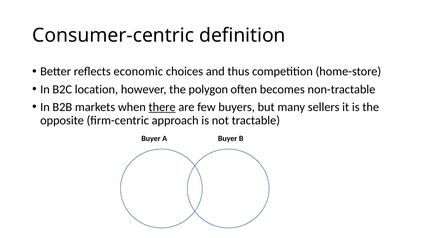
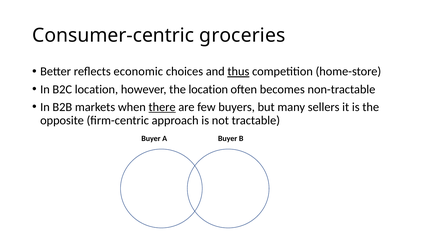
definition: definition -> groceries
thus underline: none -> present
the polygon: polygon -> location
